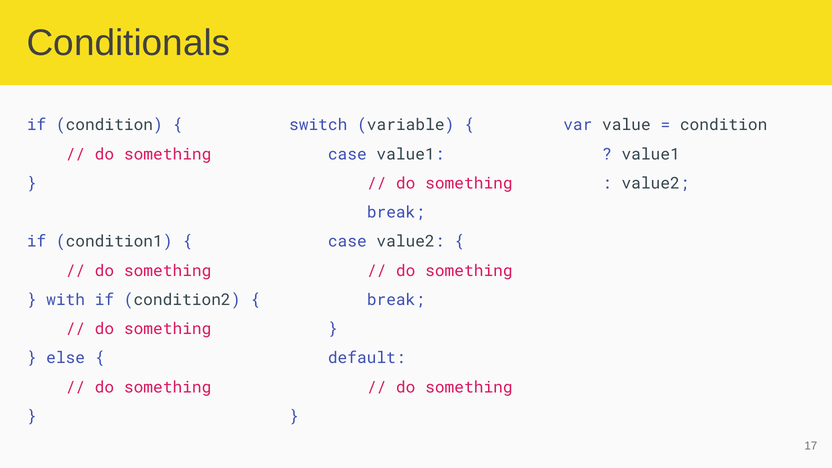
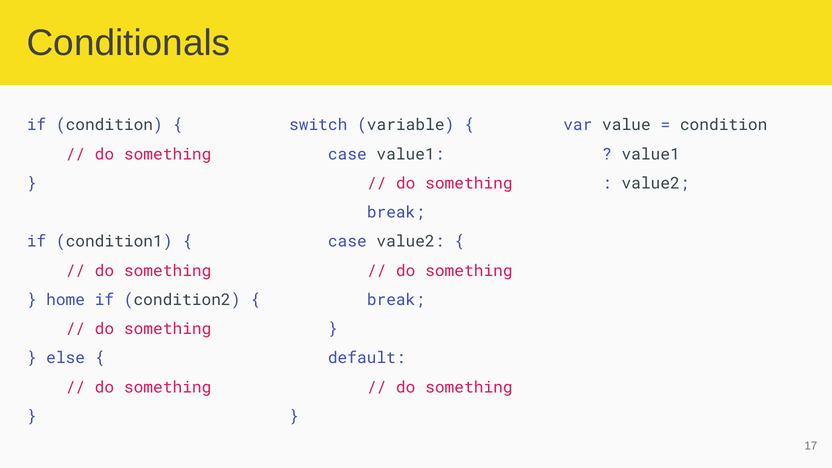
with: with -> home
